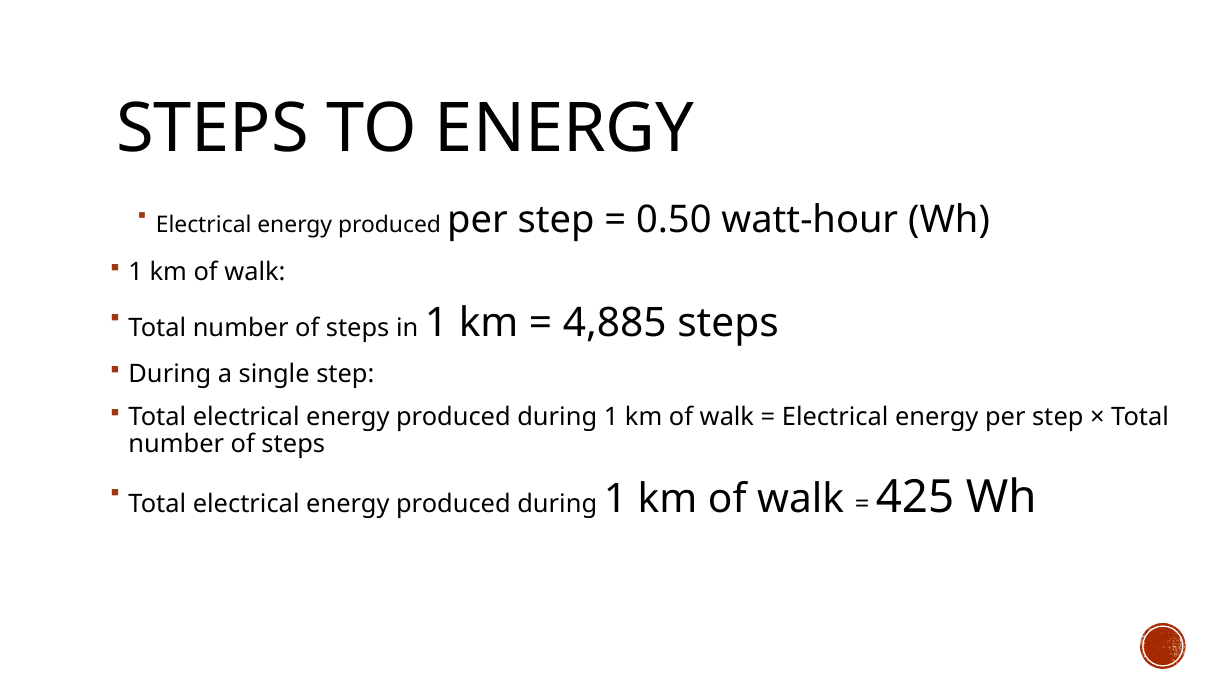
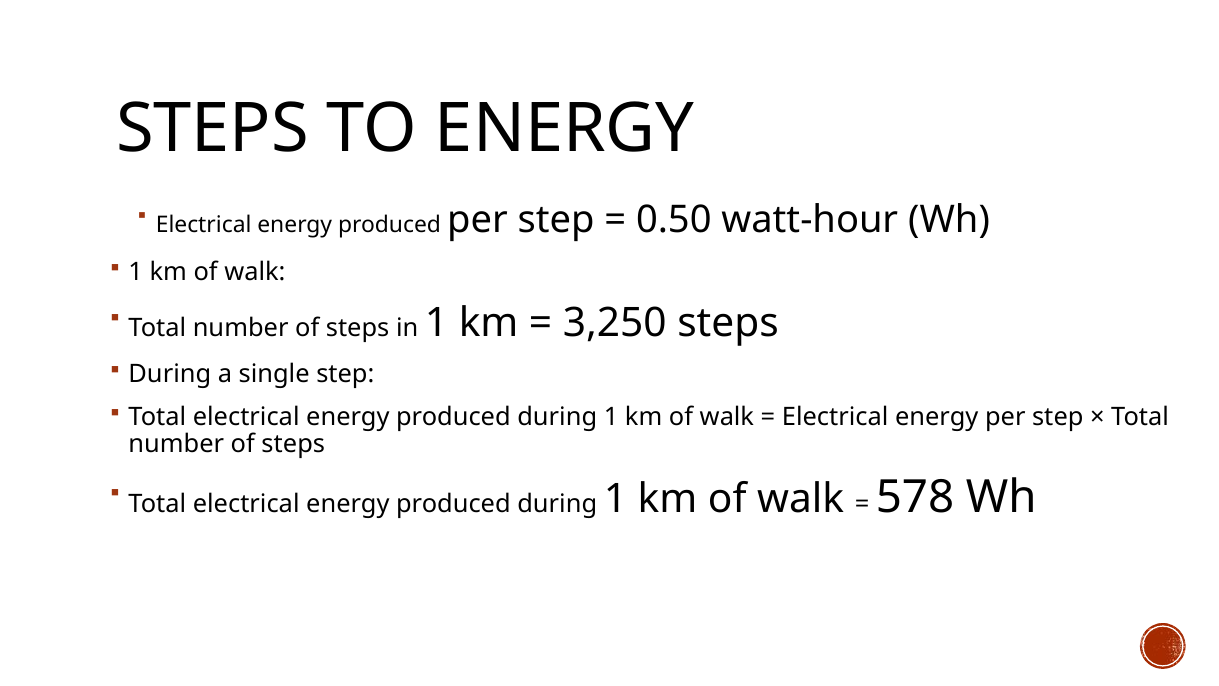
4,885: 4,885 -> 3,250
425: 425 -> 578
